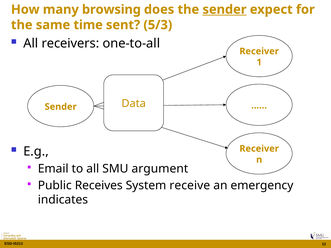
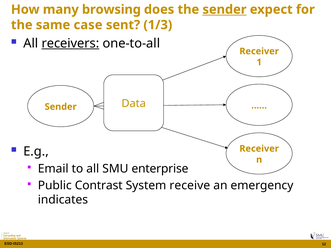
time: time -> case
5/3: 5/3 -> 1/3
receivers underline: none -> present
argument: argument -> enterprise
Receives: Receives -> Contrast
